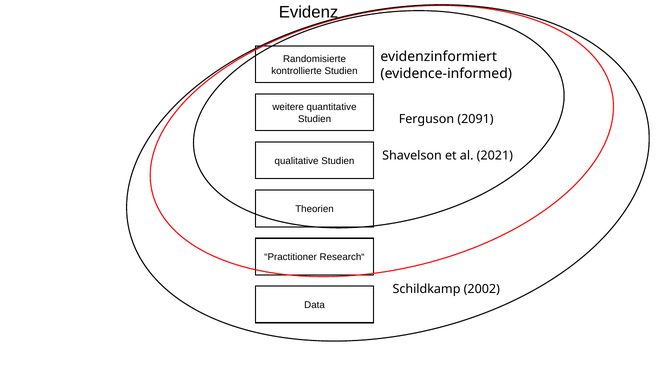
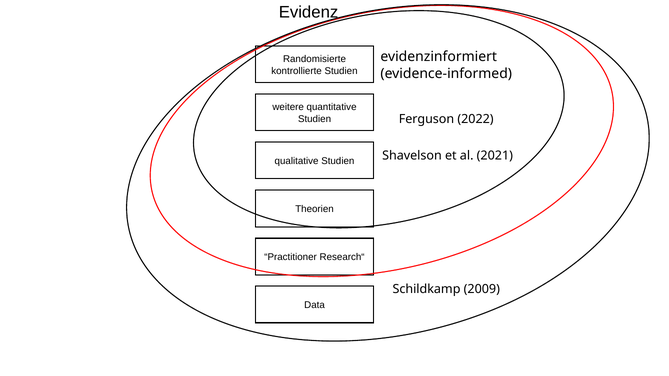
2091: 2091 -> 2022
2002: 2002 -> 2009
